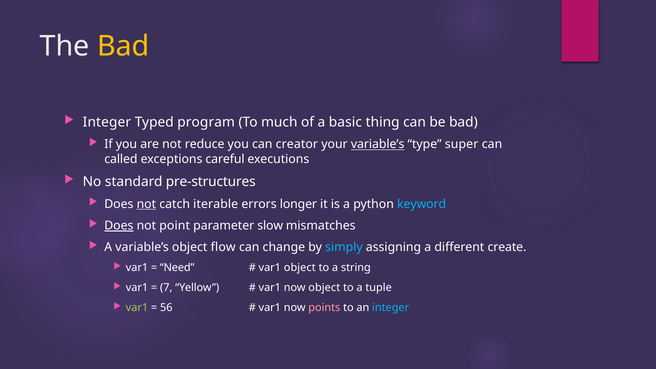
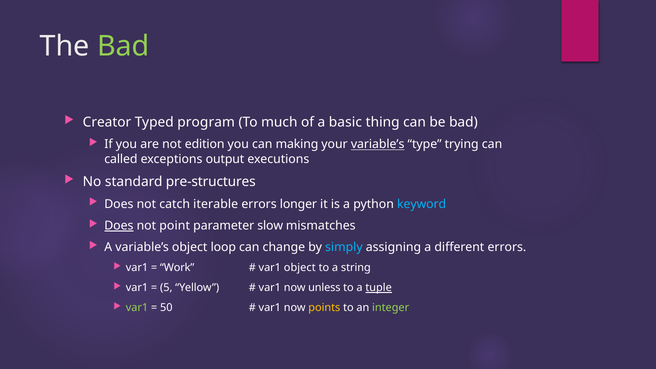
Bad at (123, 46) colour: yellow -> light green
Integer at (107, 122): Integer -> Creator
reduce: reduce -> edition
creator: creator -> making
super: super -> trying
careful: careful -> output
not at (146, 204) underline: present -> none
flow: flow -> loop
different create: create -> errors
Need: Need -> Work
7: 7 -> 5
now object: object -> unless
tuple underline: none -> present
56: 56 -> 50
points colour: pink -> yellow
integer at (391, 308) colour: light blue -> light green
